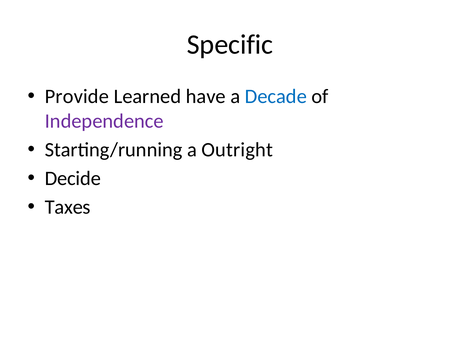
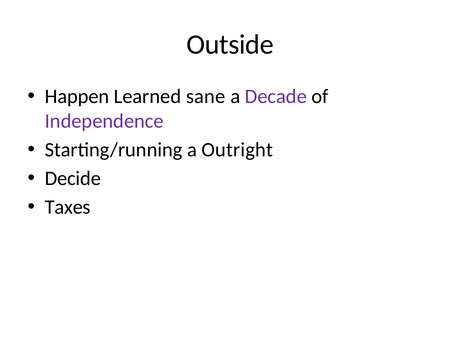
Specific: Specific -> Outside
Provide: Provide -> Happen
have: have -> sane
Decade colour: blue -> purple
